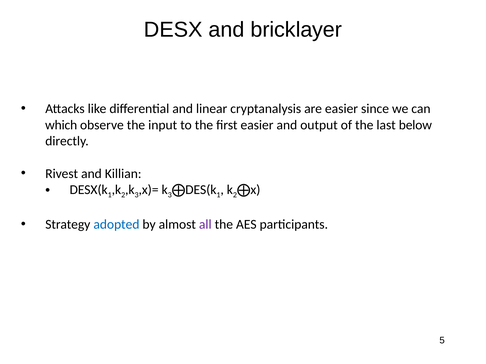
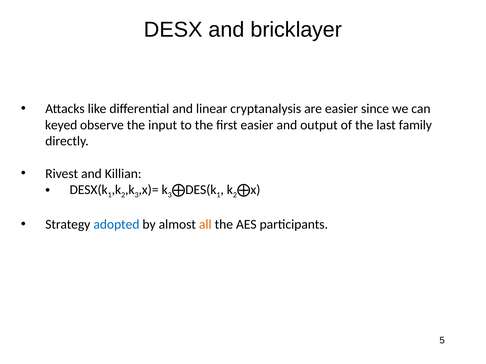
which: which -> keyed
below: below -> family
all colour: purple -> orange
